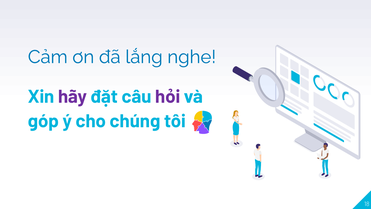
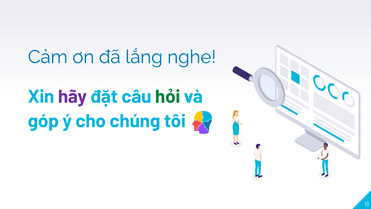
hỏi colour: purple -> green
